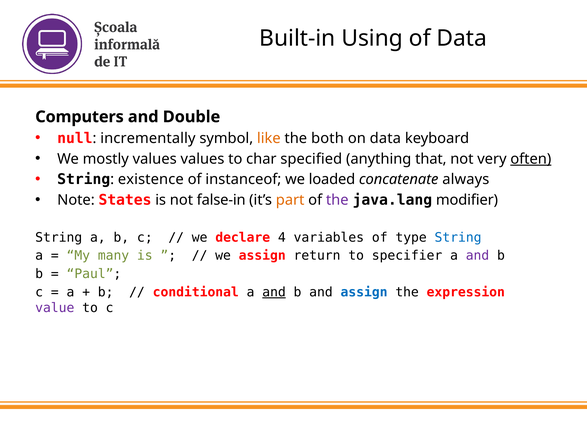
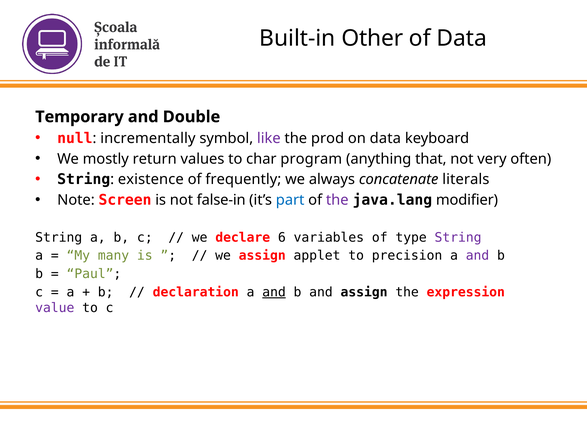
Using: Using -> Other
Computers: Computers -> Temporary
like colour: orange -> purple
both: both -> prod
mostly values: values -> return
specified: specified -> program
often underline: present -> none
instanceof: instanceof -> frequently
loaded: loaded -> always
always: always -> literals
States: States -> Screen
part colour: orange -> blue
4: 4 -> 6
String at (458, 237) colour: blue -> purple
return: return -> applet
specifier: specifier -> precision
conditional: conditional -> declaration
assign at (364, 292) colour: blue -> black
